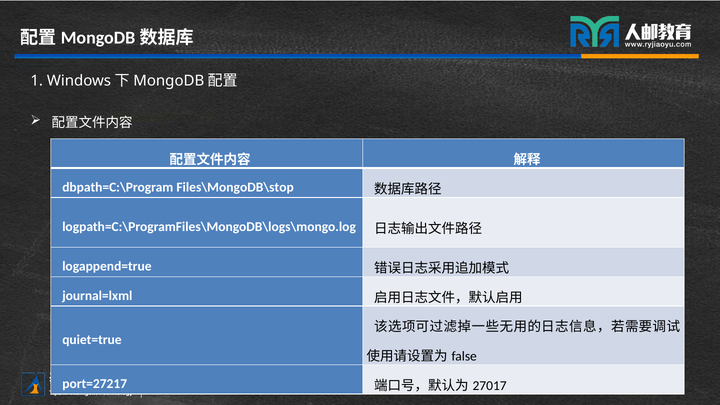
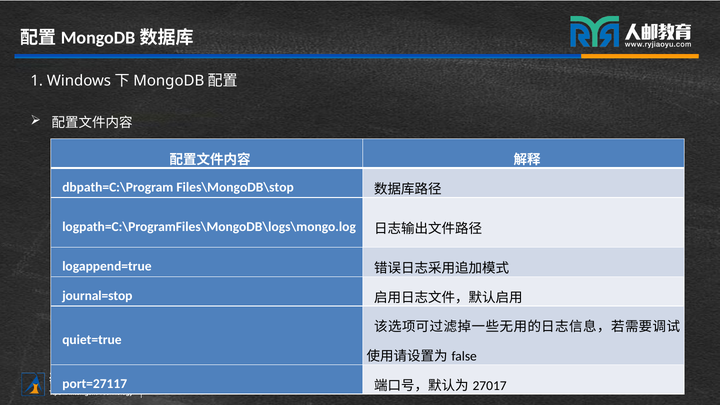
journal=lxml: journal=lxml -> journal=stop
port=27217: port=27217 -> port=27117
